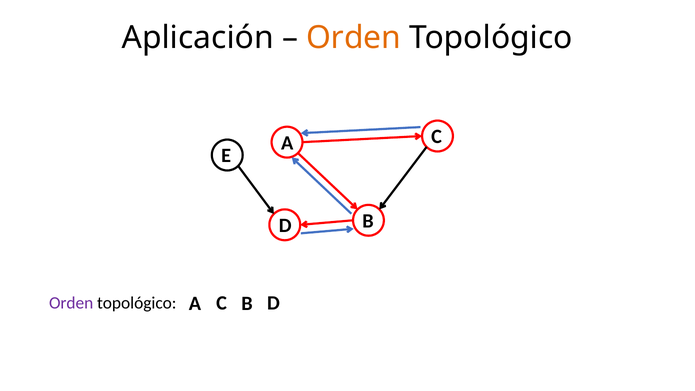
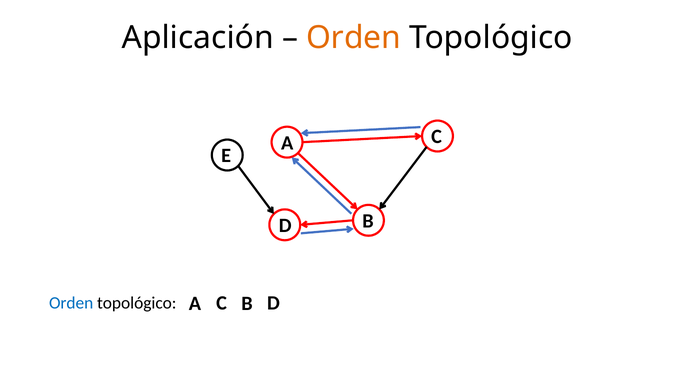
Orden at (71, 303) colour: purple -> blue
